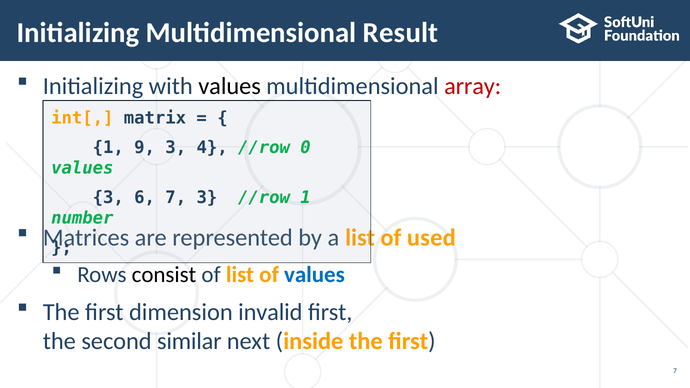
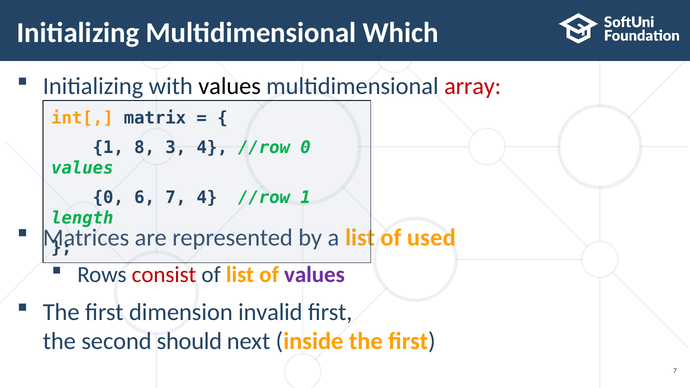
Result: Result -> Which
9: 9 -> 8
3 at (108, 198): 3 -> 0
7 3: 3 -> 4
number: number -> length
consist colour: black -> red
values at (314, 275) colour: blue -> purple
similar: similar -> should
